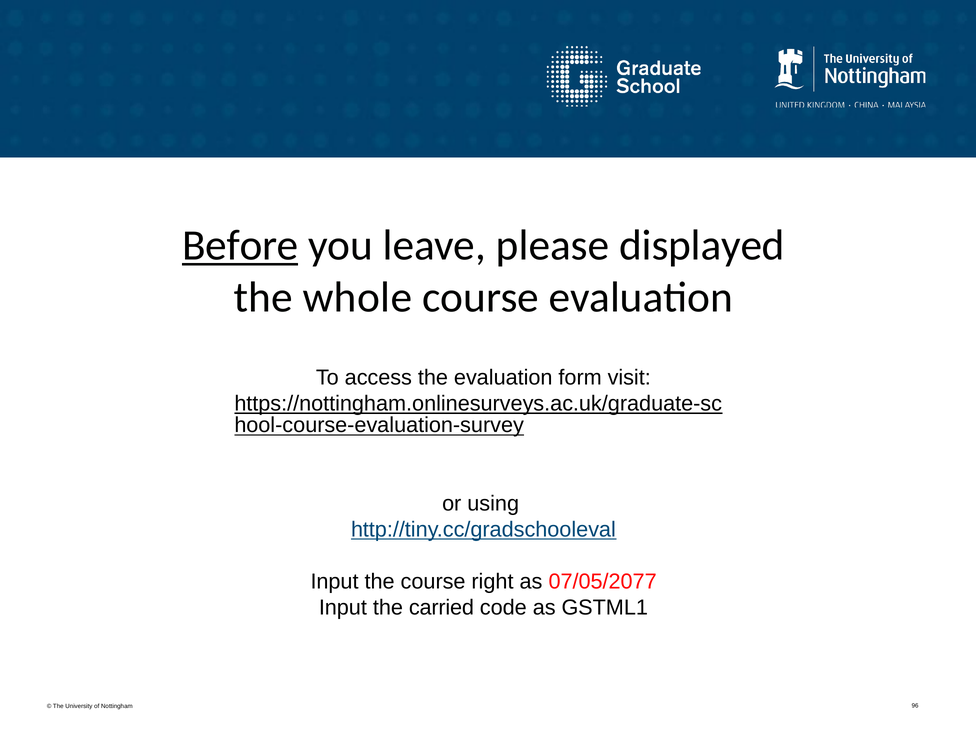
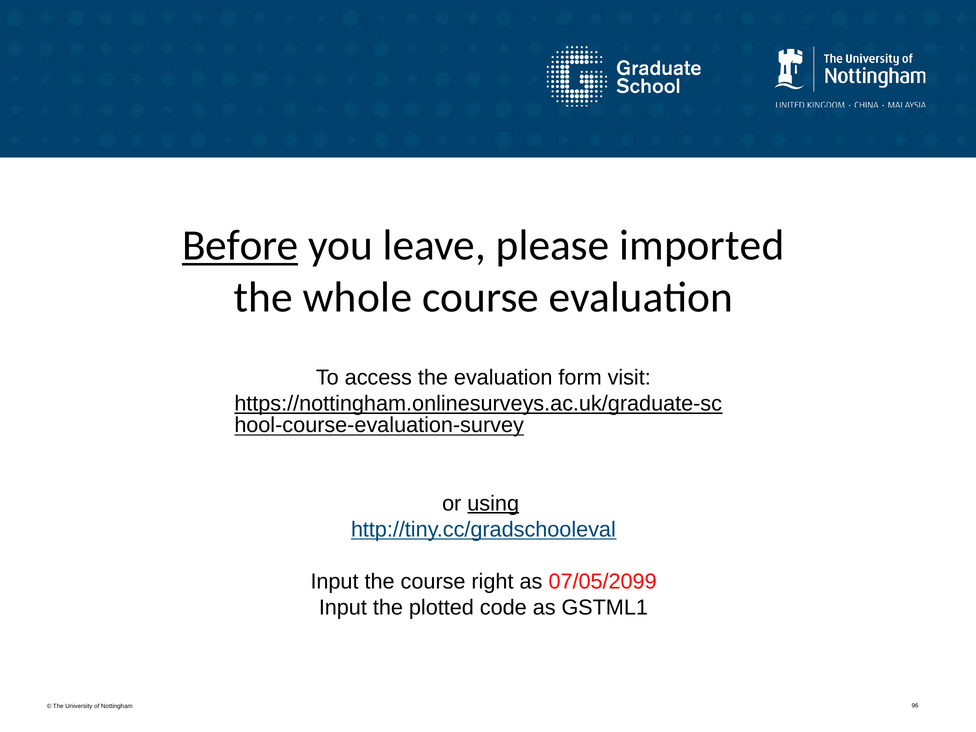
displayed: displayed -> imported
using underline: none -> present
07/05/2077: 07/05/2077 -> 07/05/2099
carried: carried -> plotted
